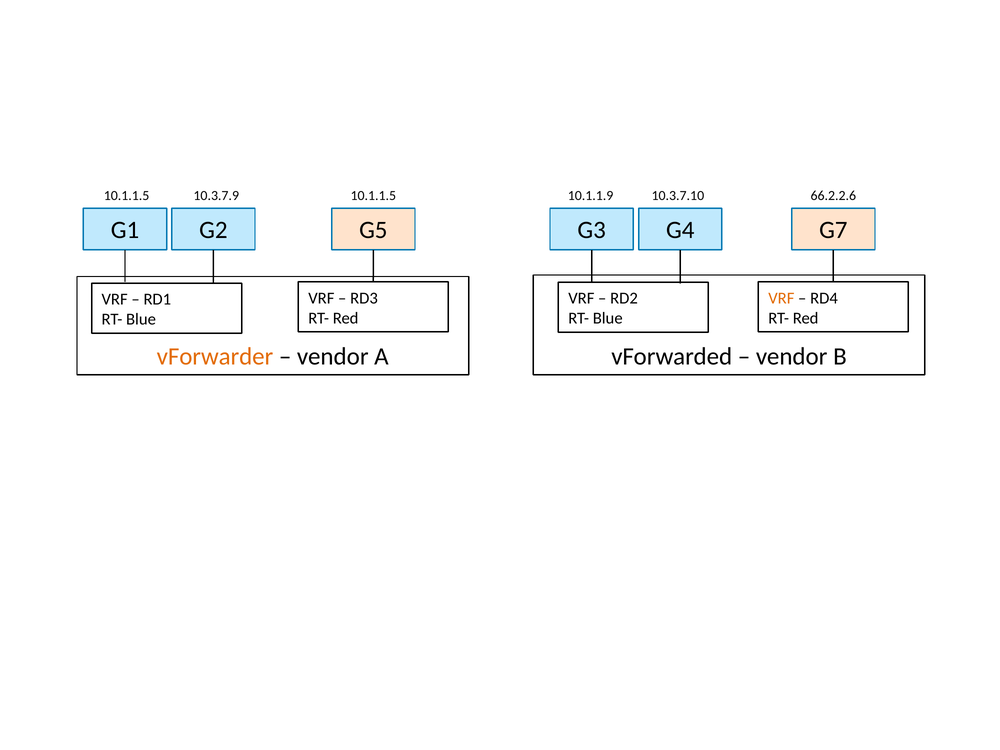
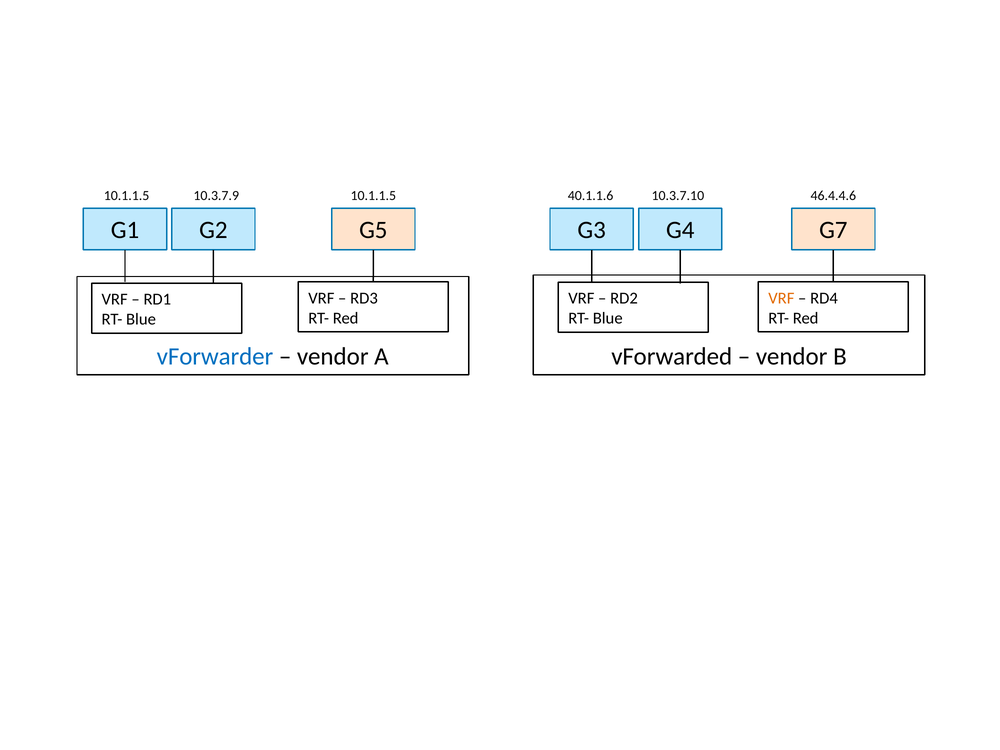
10.1.1.9: 10.1.1.9 -> 40.1.1.6
66.2.2.6: 66.2.2.6 -> 46.4.4.6
vForwarder colour: orange -> blue
